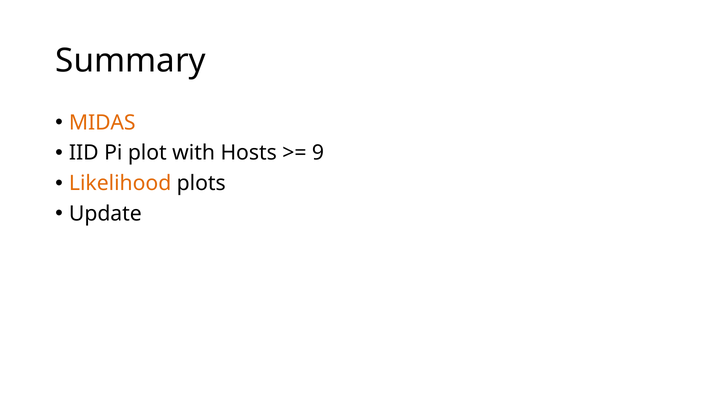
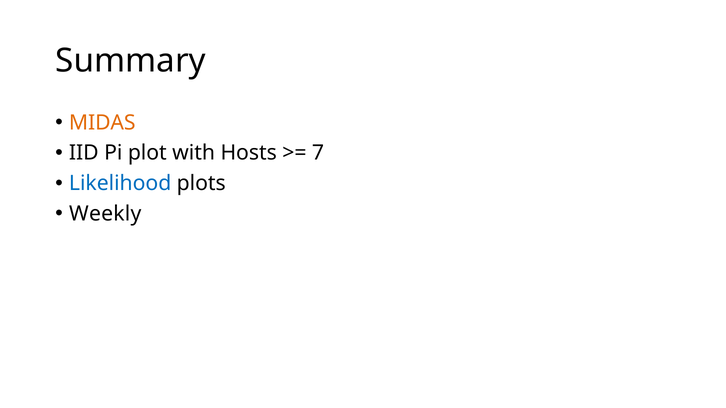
9: 9 -> 7
Likelihood colour: orange -> blue
Update: Update -> Weekly
